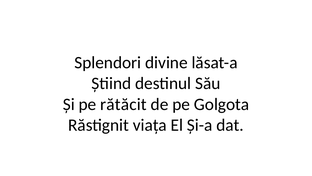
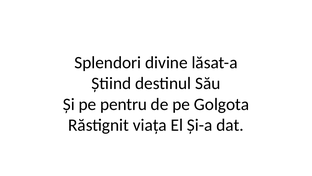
rătăcit: rătăcit -> pentru
